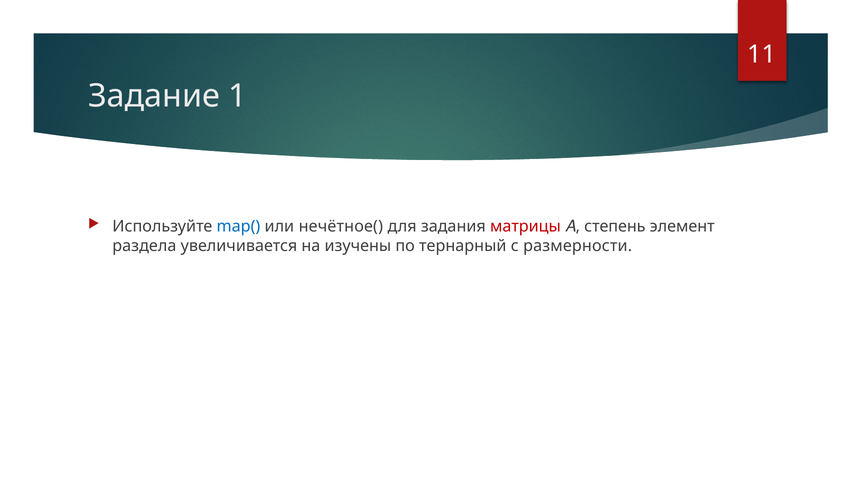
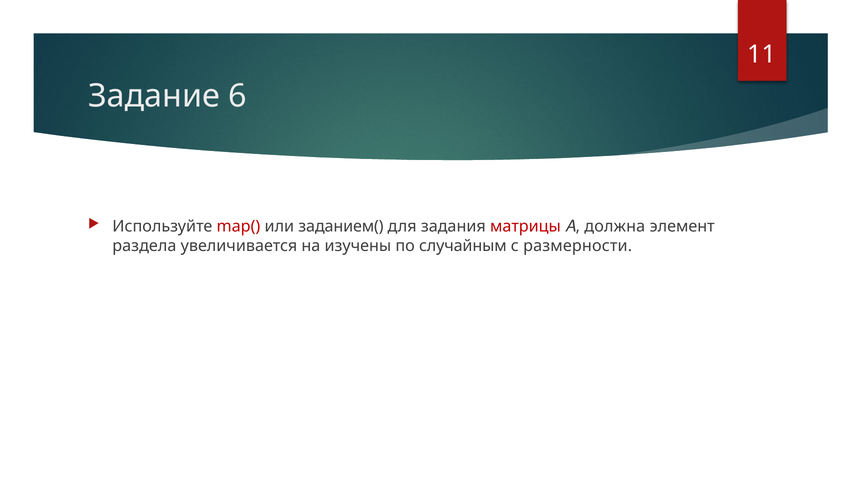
1: 1 -> 6
map( colour: blue -> red
нечётное(: нечётное( -> заданием(
степень: степень -> должна
тернарный: тернарный -> случайным
